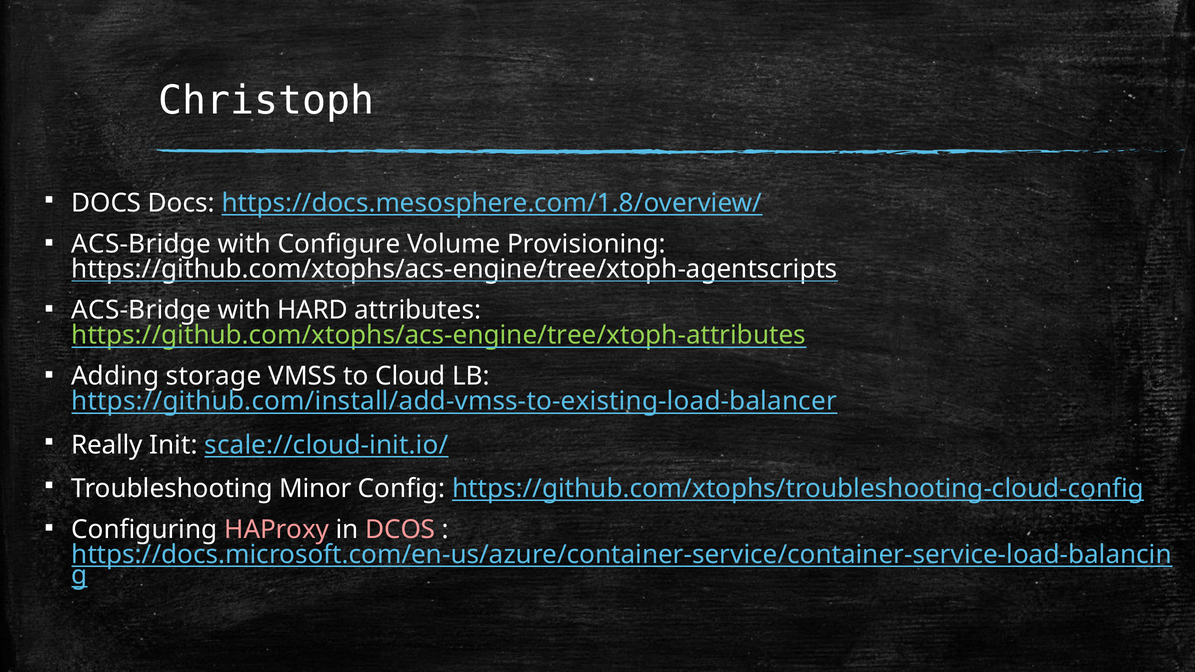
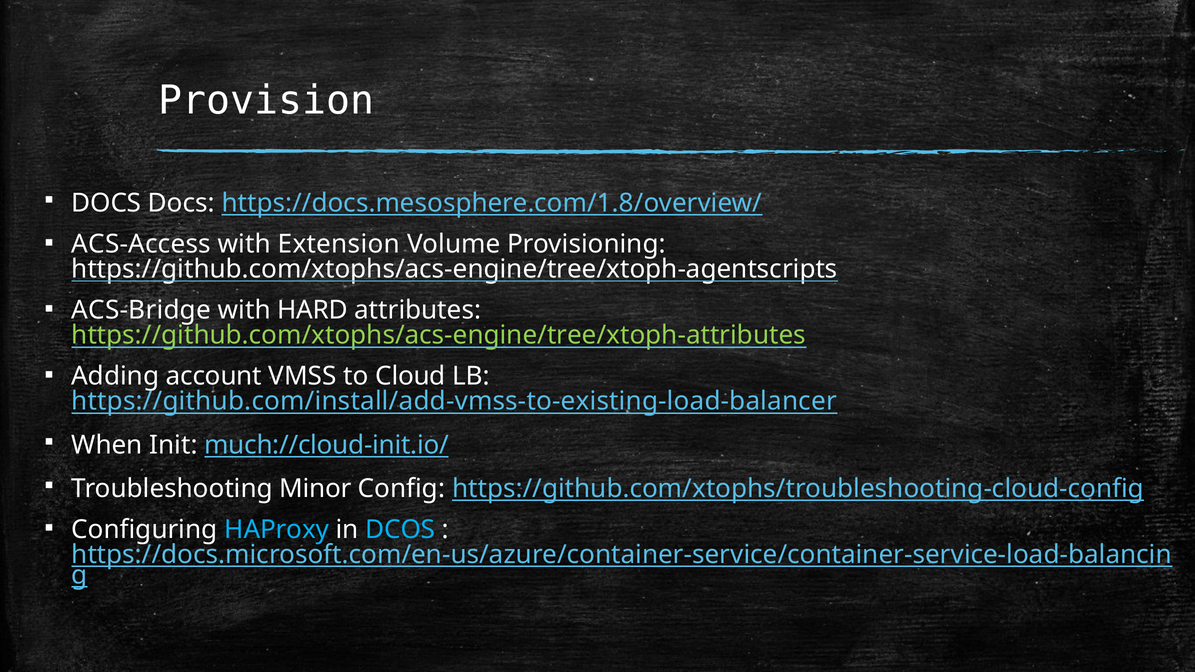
Christoph: Christoph -> Provision
ACS-Bridge at (141, 244): ACS-Bridge -> ACS-Access
Configure: Configure -> Extension
storage: storage -> account
Really: Really -> When
scale://cloud-init.io/: scale://cloud-init.io/ -> much://cloud-init.io/
HAProxy colour: pink -> light blue
DCOS colour: pink -> light blue
